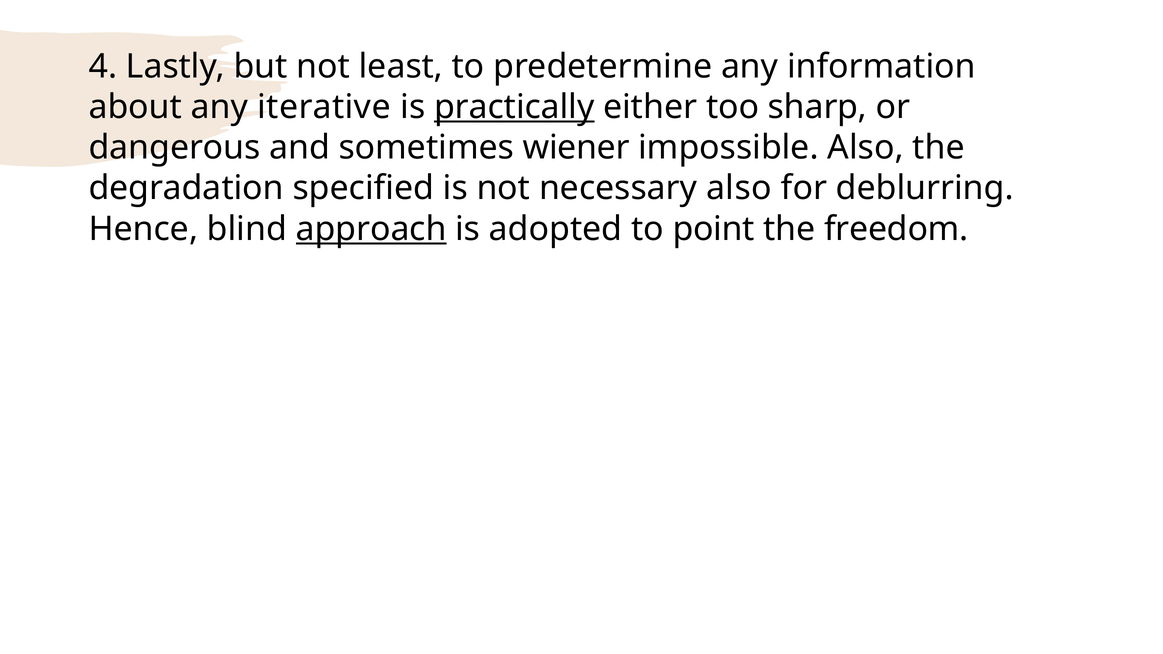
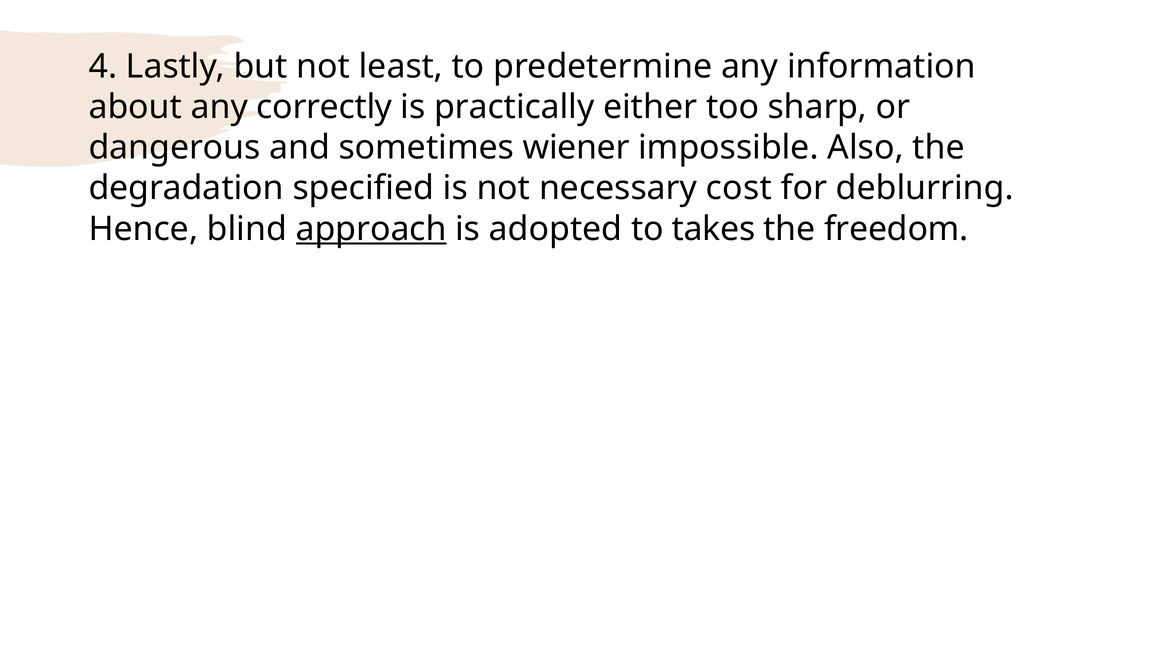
iterative: iterative -> correctly
practically underline: present -> none
necessary also: also -> cost
point: point -> takes
